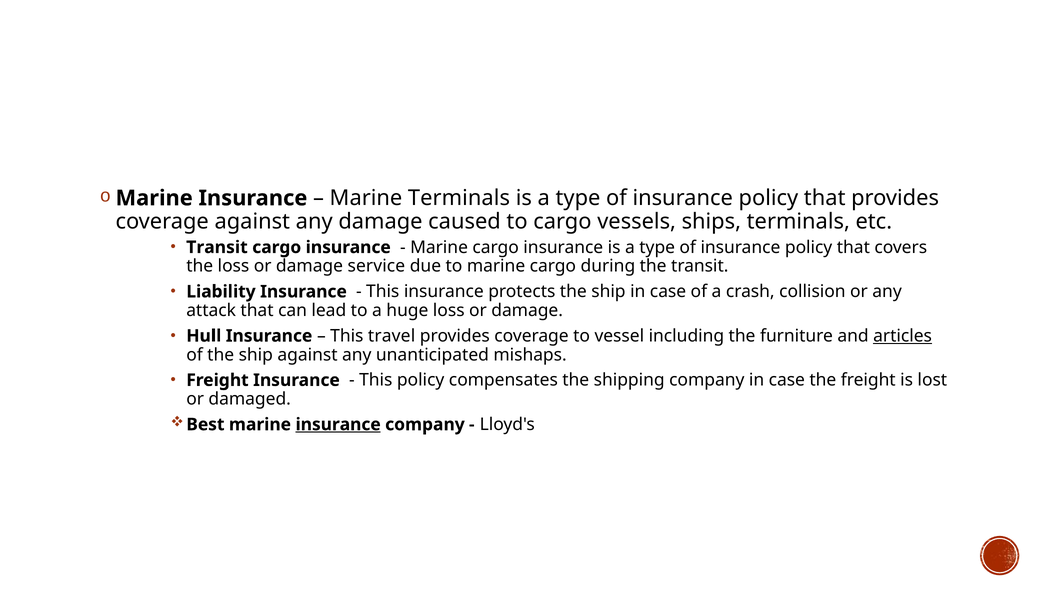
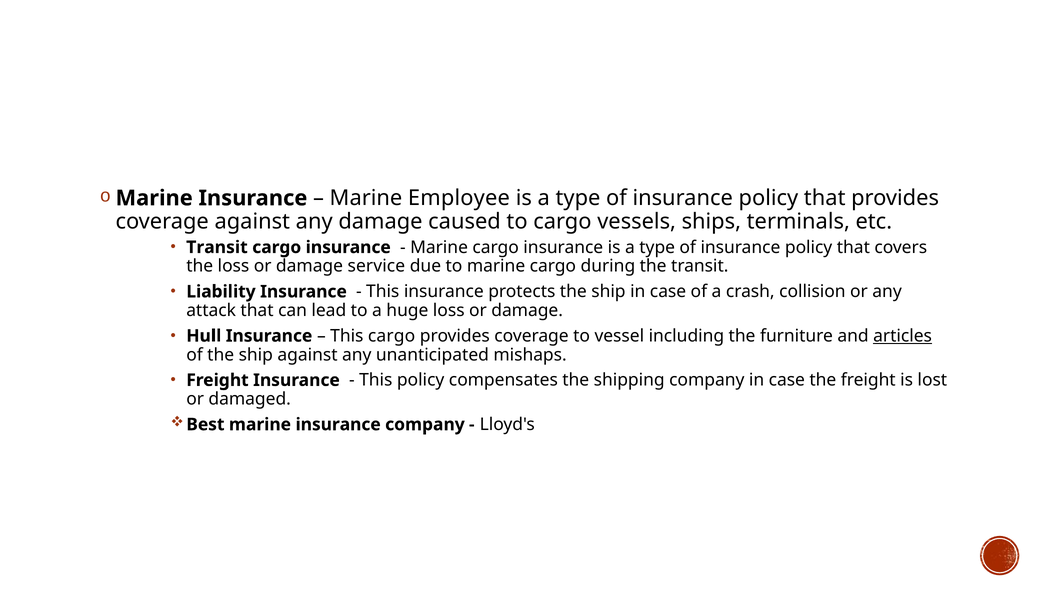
Marine Terminals: Terminals -> Employee
This travel: travel -> cargo
insurance at (338, 424) underline: present -> none
